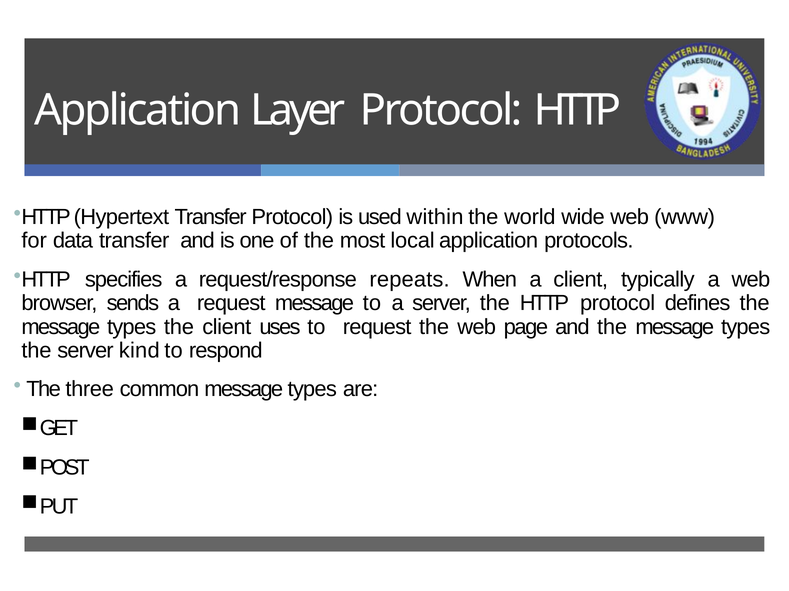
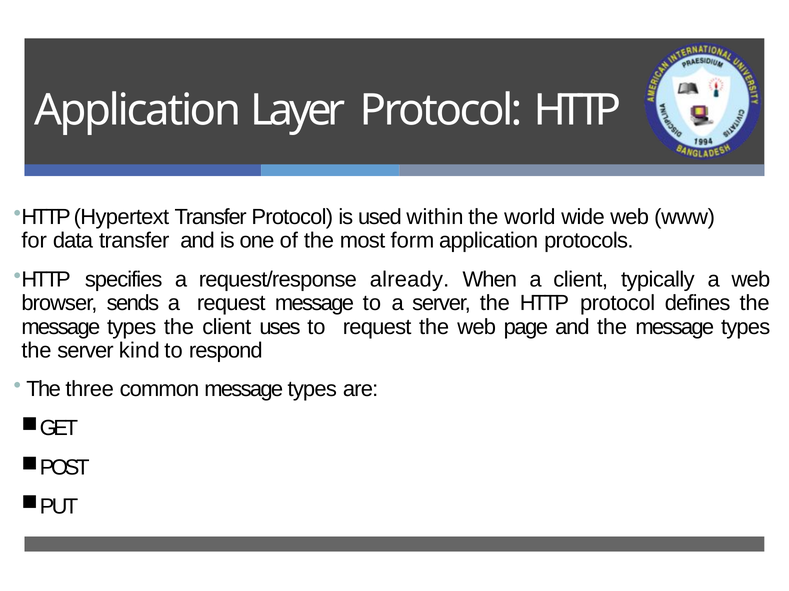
local: local -> form
repeats: repeats -> already
